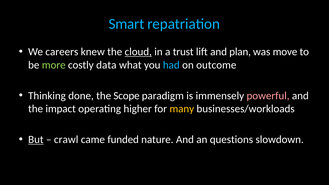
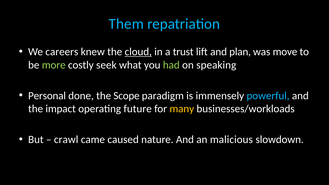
Smart: Smart -> Them
data: data -> seek
had colour: light blue -> light green
outcome: outcome -> speaking
Thinking: Thinking -> Personal
powerful colour: pink -> light blue
higher: higher -> future
But underline: present -> none
funded: funded -> caused
questions: questions -> malicious
